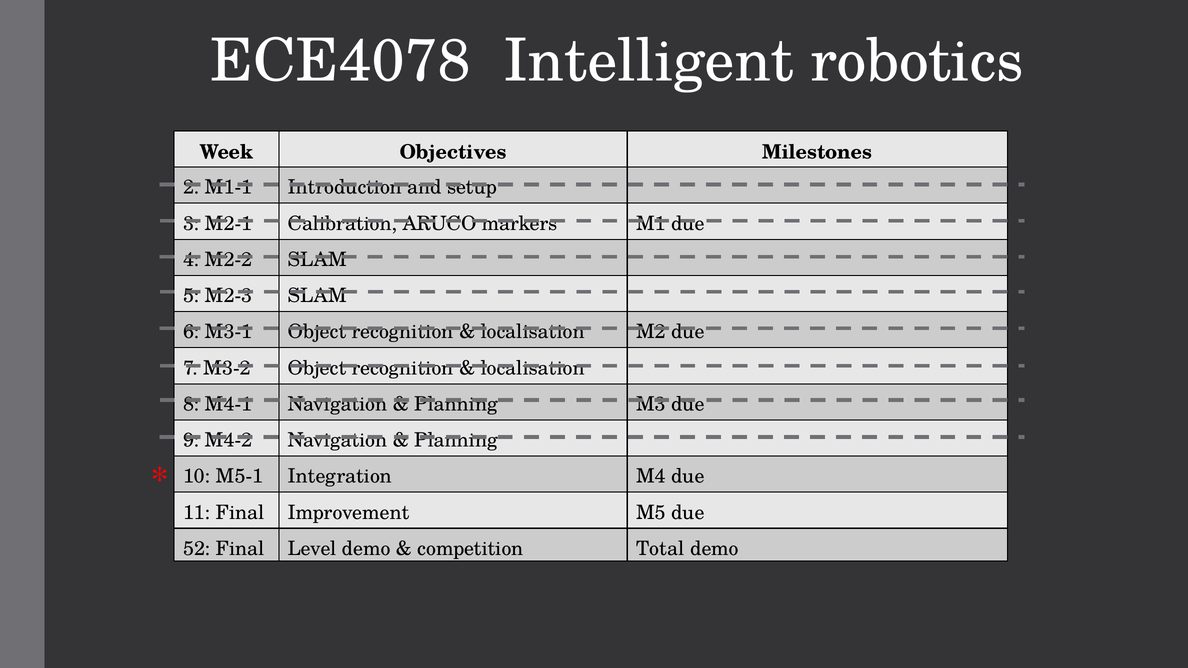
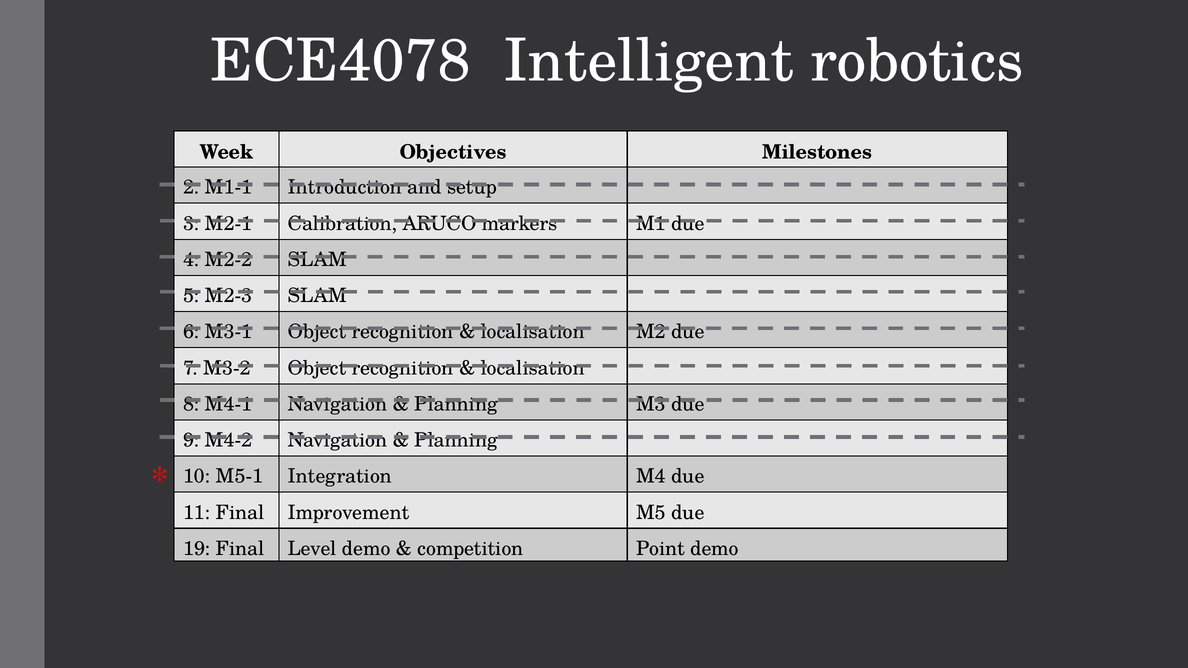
52: 52 -> 19
Total: Total -> Point
